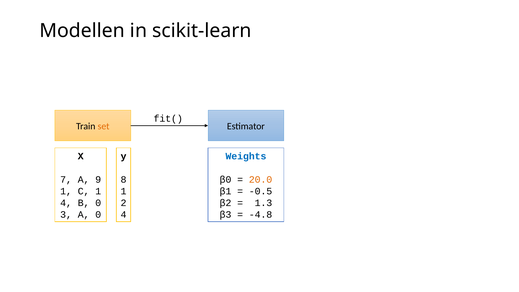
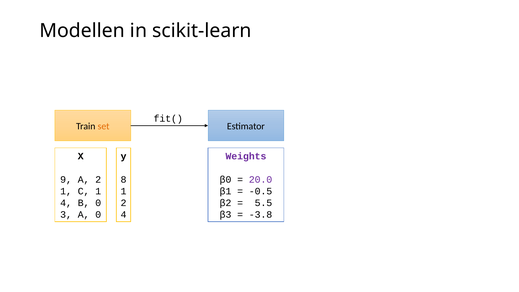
Weights colour: blue -> purple
7: 7 -> 9
A 9: 9 -> 2
20.0 colour: orange -> purple
1.3: 1.3 -> 5.5
-4.8: -4.8 -> -3.8
